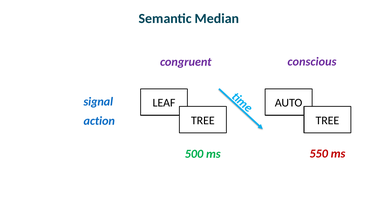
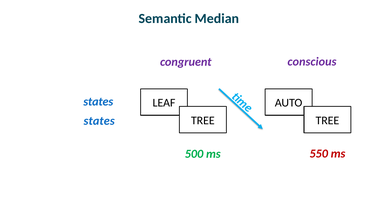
signal at (98, 102): signal -> states
action at (99, 121): action -> states
